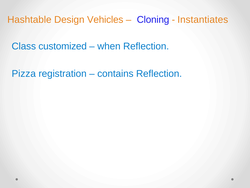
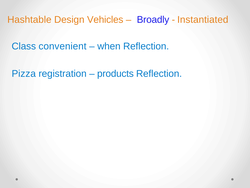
Cloning: Cloning -> Broadly
Instantiates: Instantiates -> Instantiated
customized: customized -> convenient
contains: contains -> products
